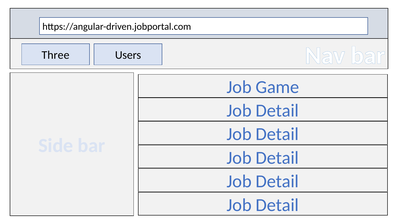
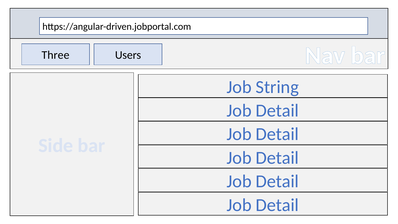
Game: Game -> String
